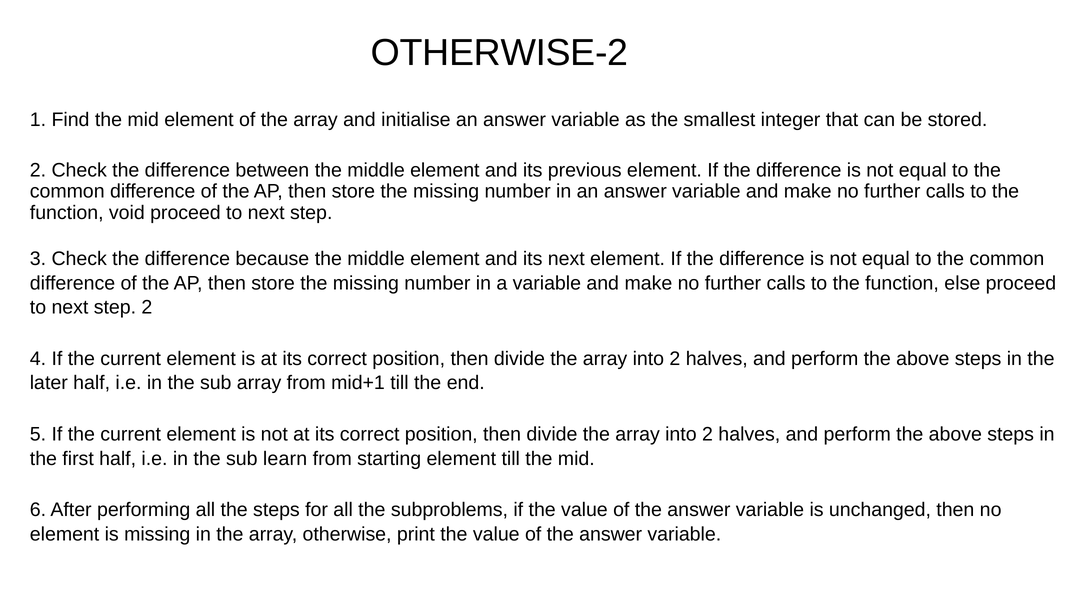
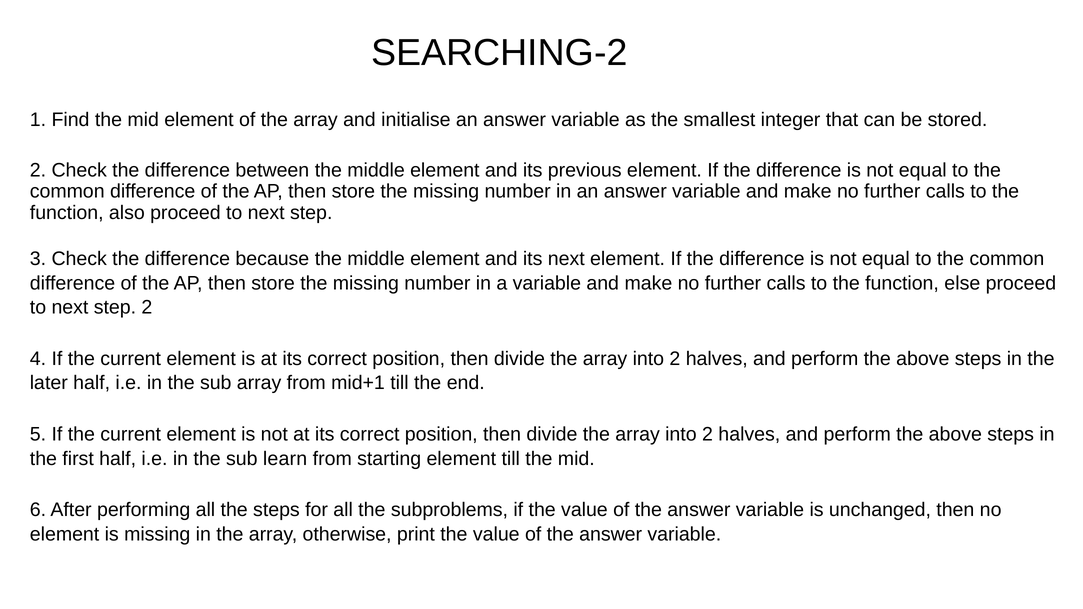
OTHERWISE-2: OTHERWISE-2 -> SEARCHING-2
void: void -> also
